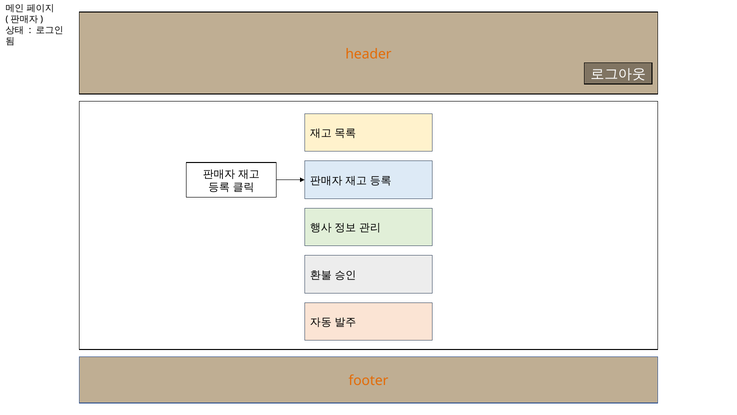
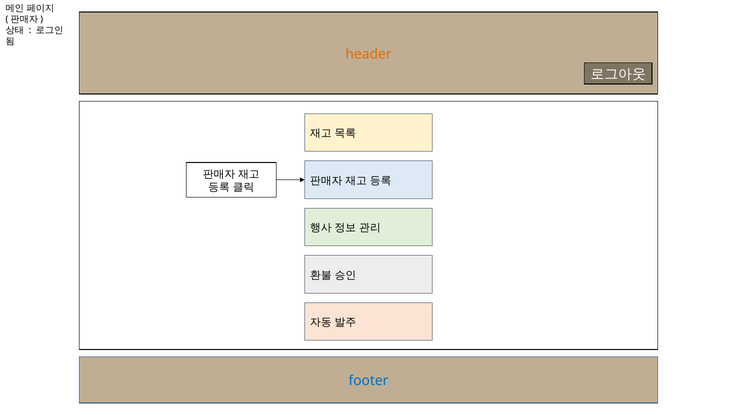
footer colour: orange -> blue
